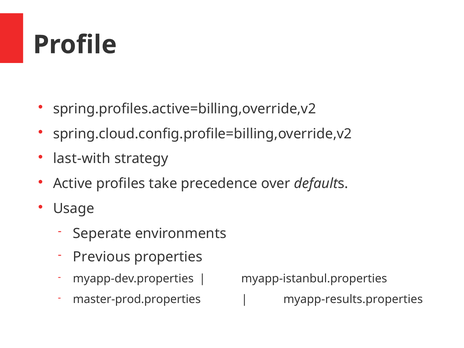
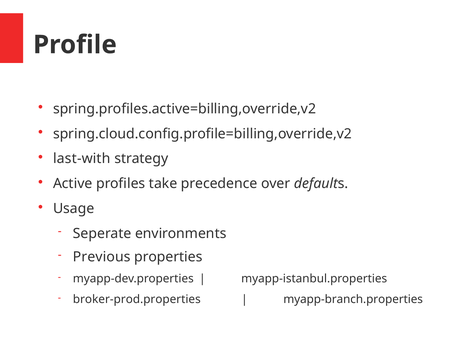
master-prod.properties: master-prod.properties -> broker-prod.properties
myapp-results.properties: myapp-results.properties -> myapp-branch.properties
